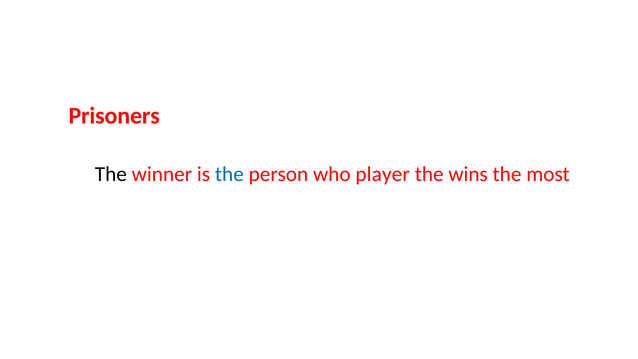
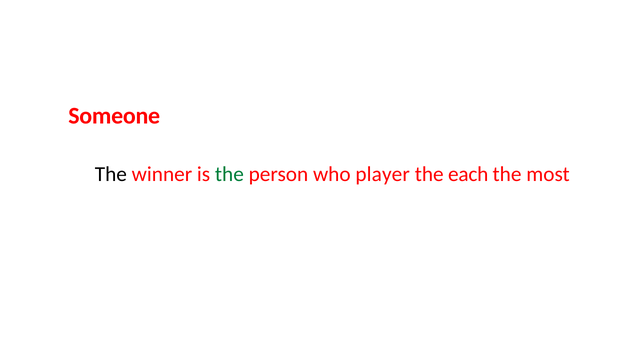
Prisoners: Prisoners -> Someone
the at (229, 174) colour: blue -> green
wins: wins -> each
